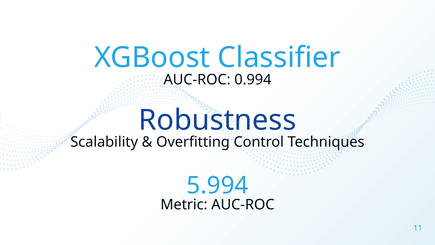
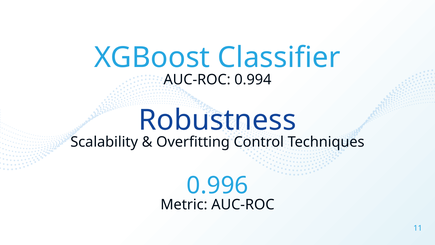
5.994: 5.994 -> 0.996
